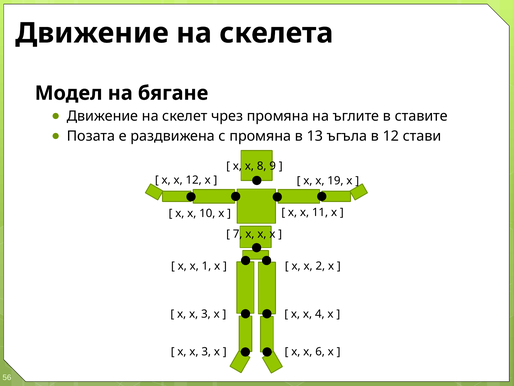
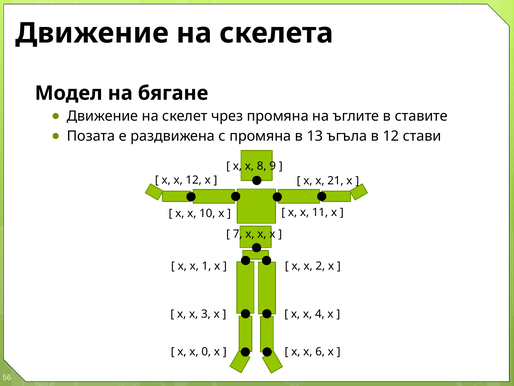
19: 19 -> 21
3 at (206, 351): 3 -> 0
